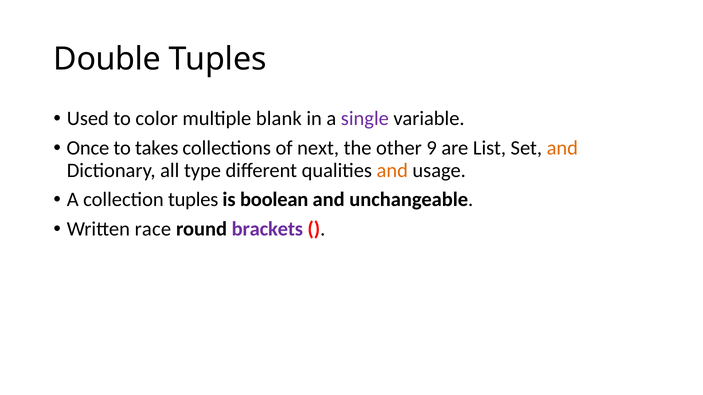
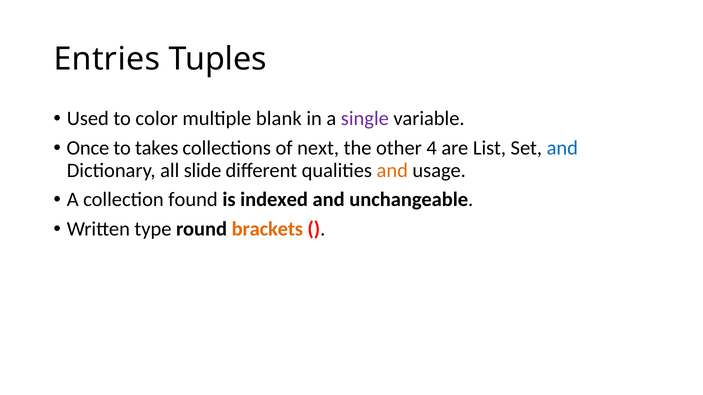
Double: Double -> Entries
9: 9 -> 4
and at (562, 148) colour: orange -> blue
type: type -> slide
collection tuples: tuples -> found
boolean: boolean -> indexed
race: race -> type
brackets colour: purple -> orange
